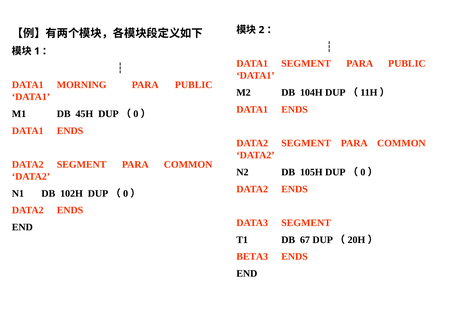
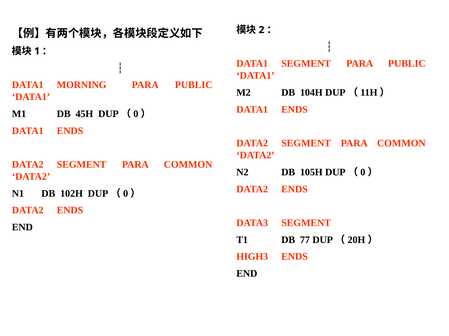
67: 67 -> 77
BETA3: BETA3 -> HIGH3
